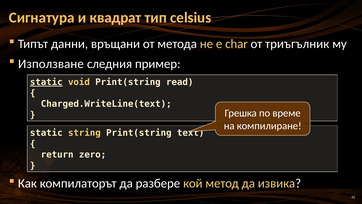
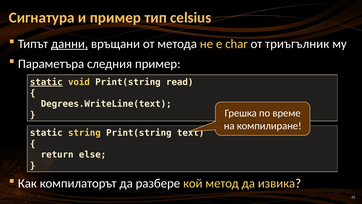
и квадрат: квадрат -> пример
данни underline: none -> present
Използване: Използване -> Параметъра
Charged.WriteLine(text: Charged.WriteLine(text -> Degrees.WriteLine(text
zero: zero -> else
